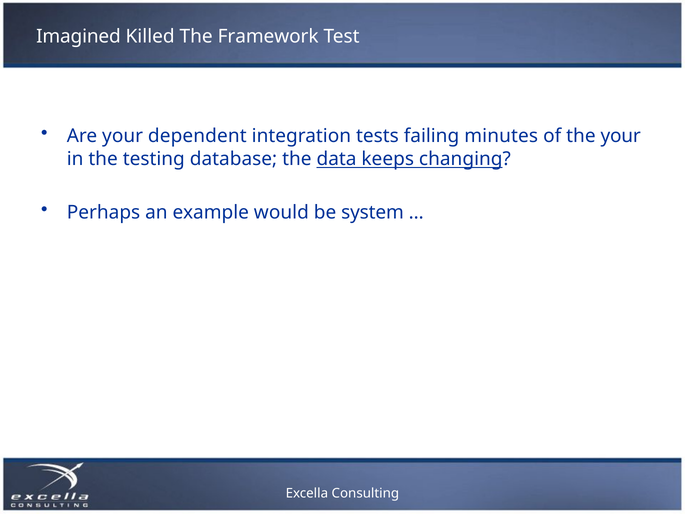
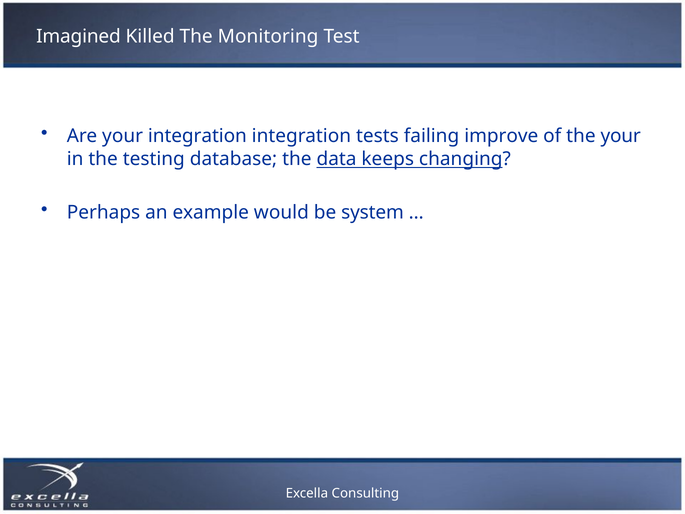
Framework: Framework -> Monitoring
your dependent: dependent -> integration
minutes: minutes -> improve
